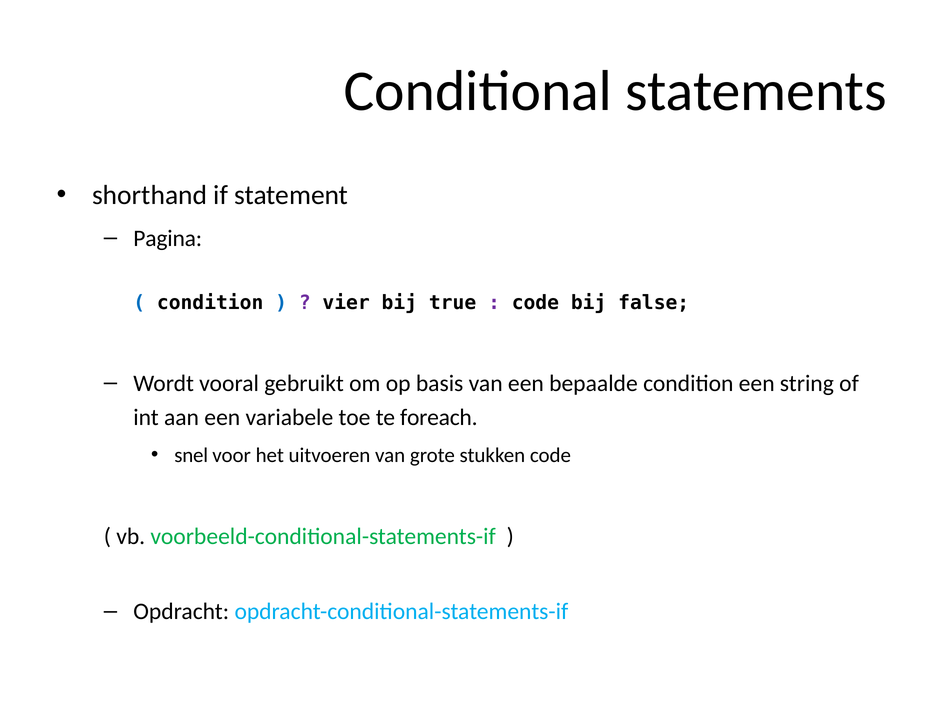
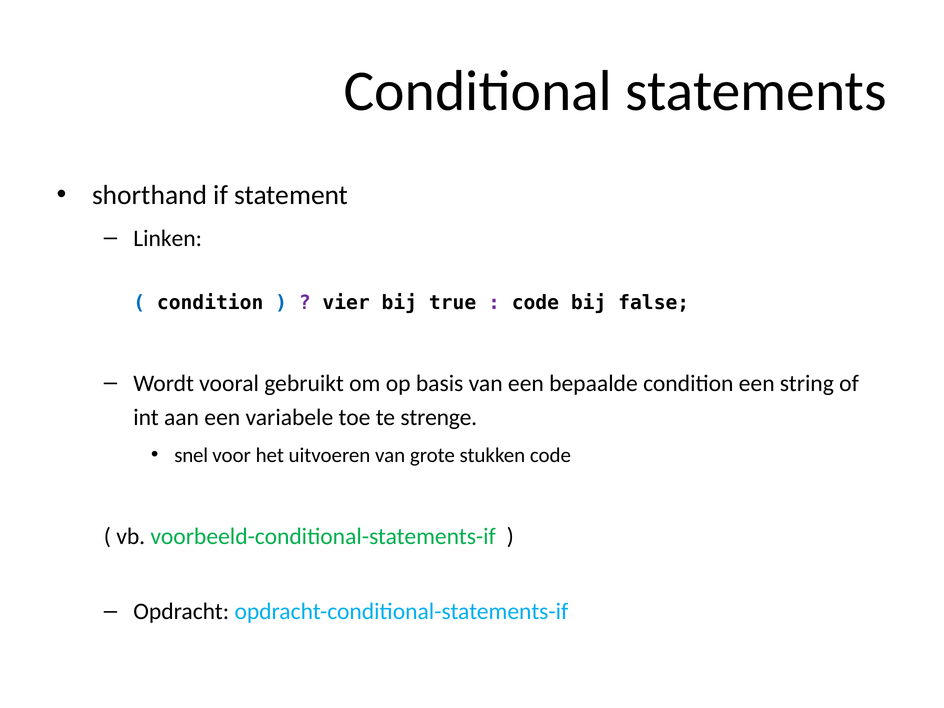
Pagina: Pagina -> Linken
foreach: foreach -> strenge
